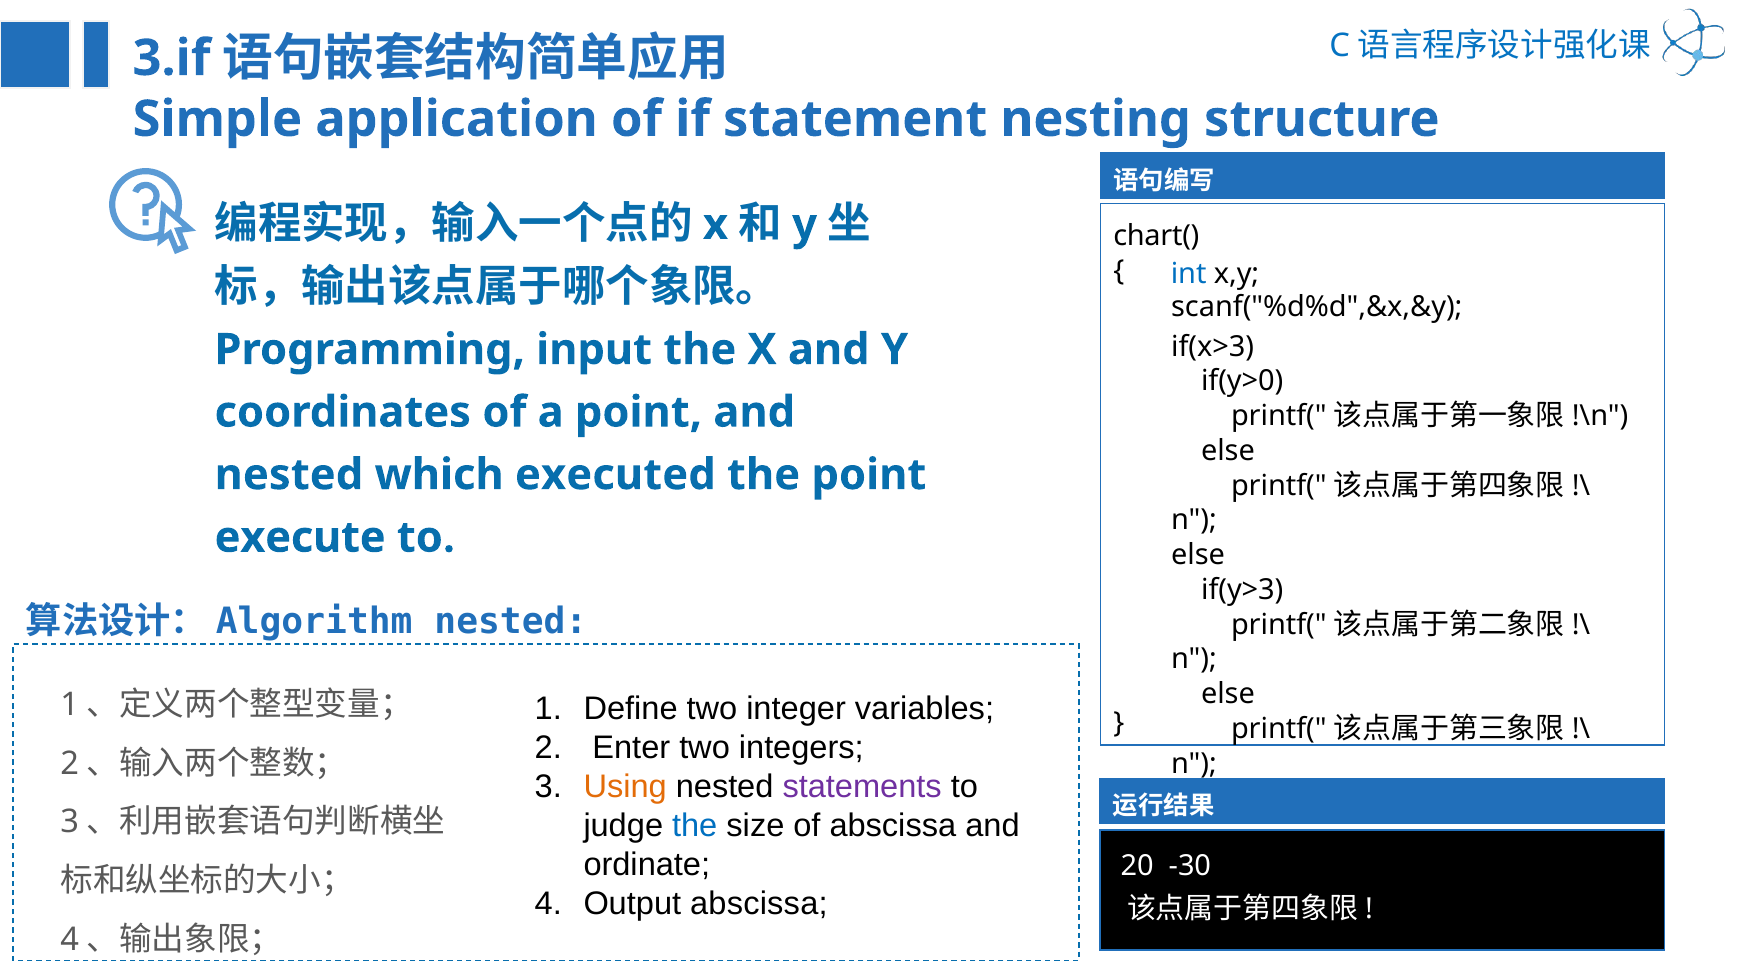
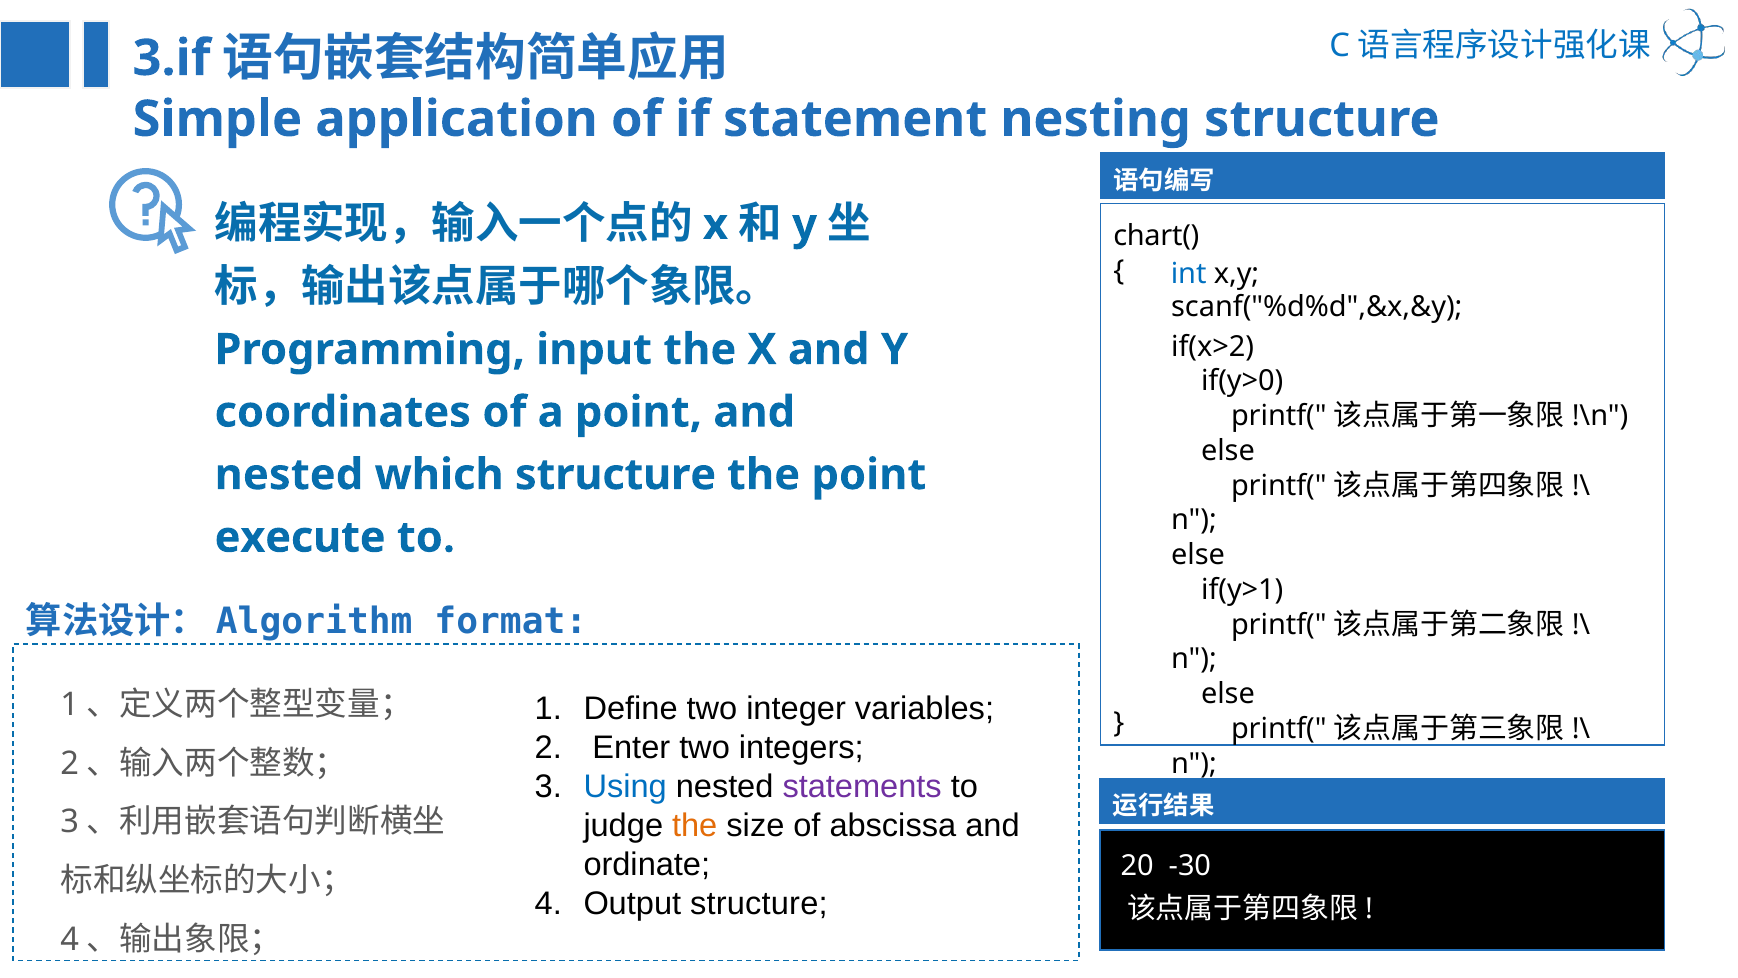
if(x>3: if(x>3 -> if(x>2
which executed: executed -> structure
if(y>3: if(y>3 -> if(y>1
nested at (511, 621): nested -> format
Using colour: orange -> blue
the at (695, 825) colour: blue -> orange
Output abscissa: abscissa -> structure
